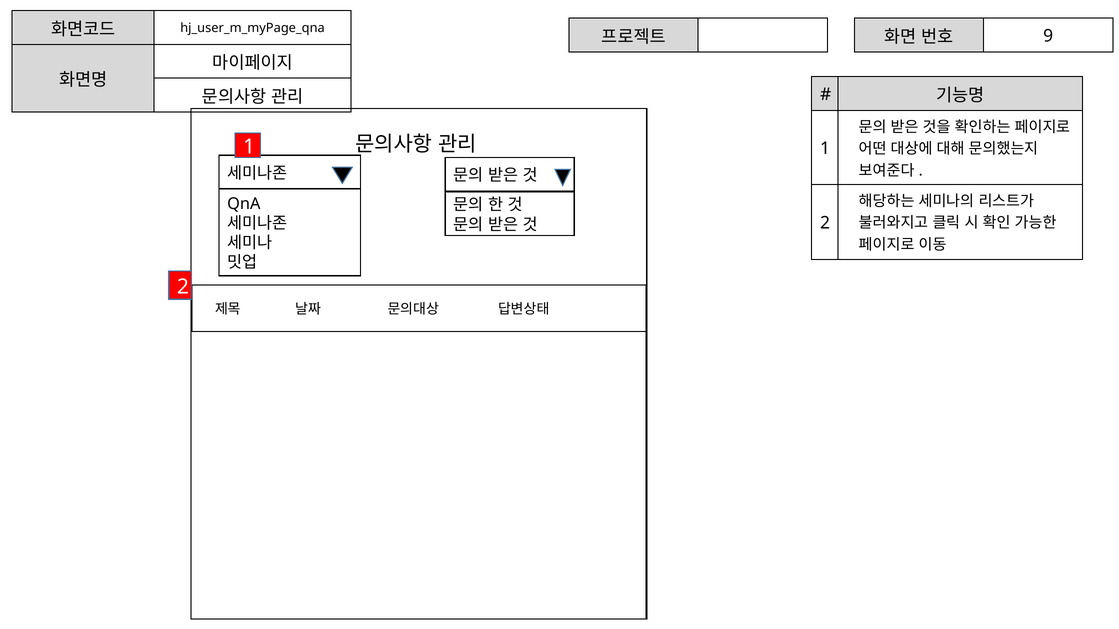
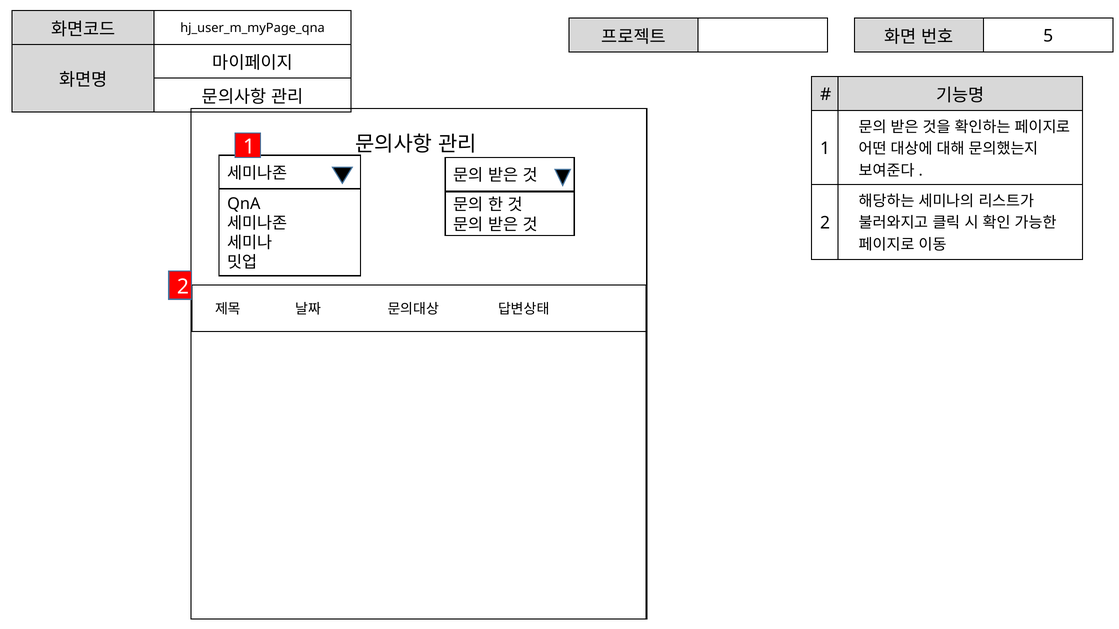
9: 9 -> 5
